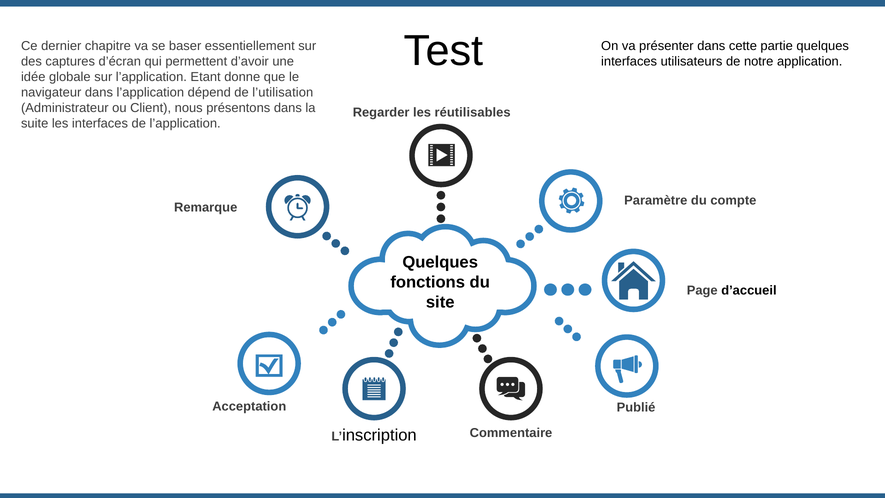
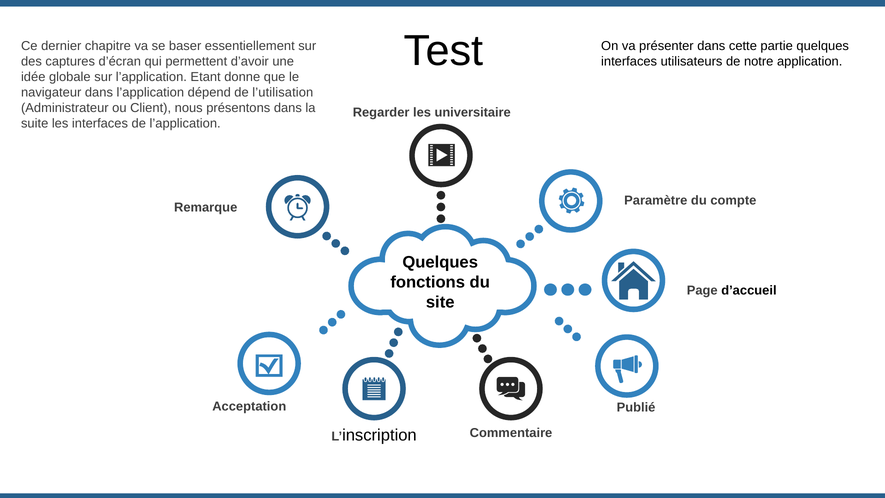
réutilisables: réutilisables -> universitaire
